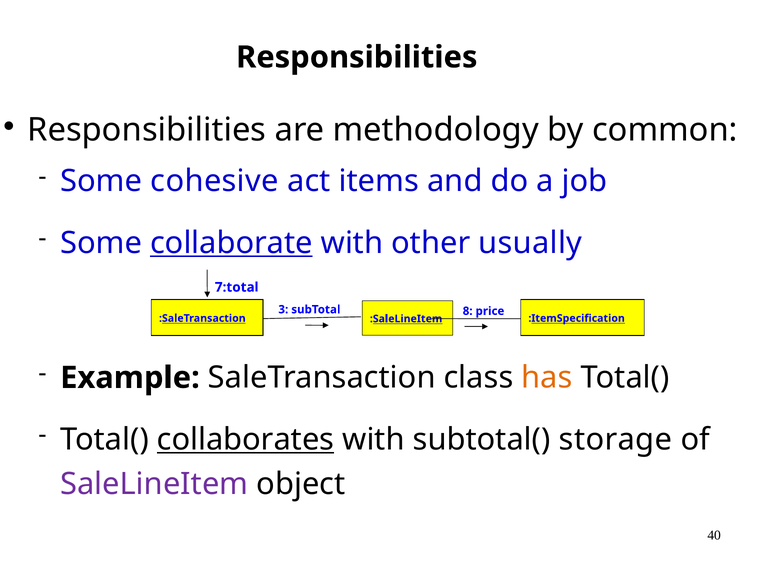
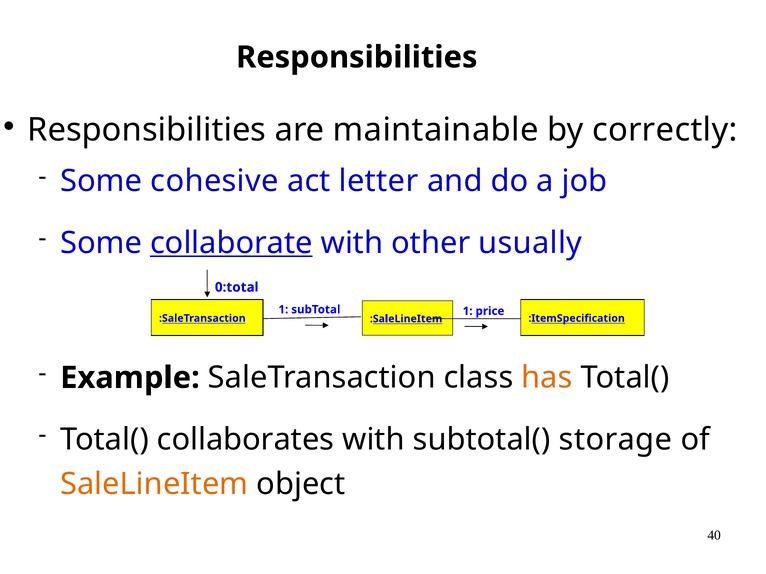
methodology: methodology -> maintainable
common: common -> correctly
items: items -> letter
7:total: 7:total -> 0:total
3 at (283, 310): 3 -> 1
subTotal 8: 8 -> 1
collaborates underline: present -> none
SaleLineItem colour: purple -> orange
